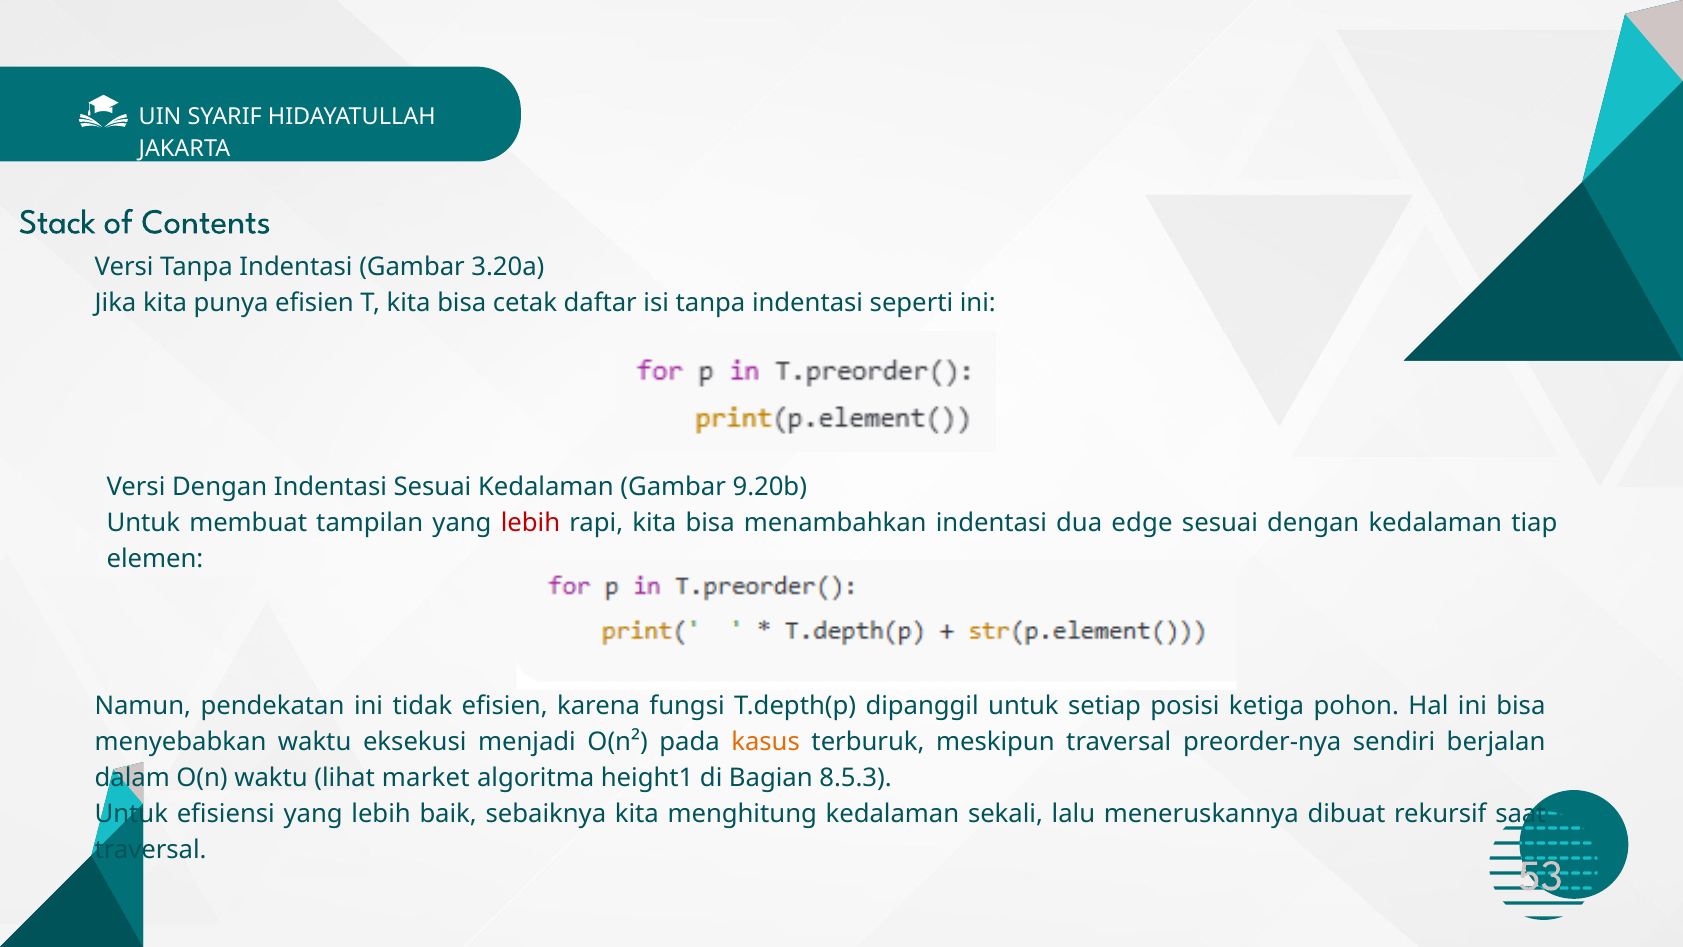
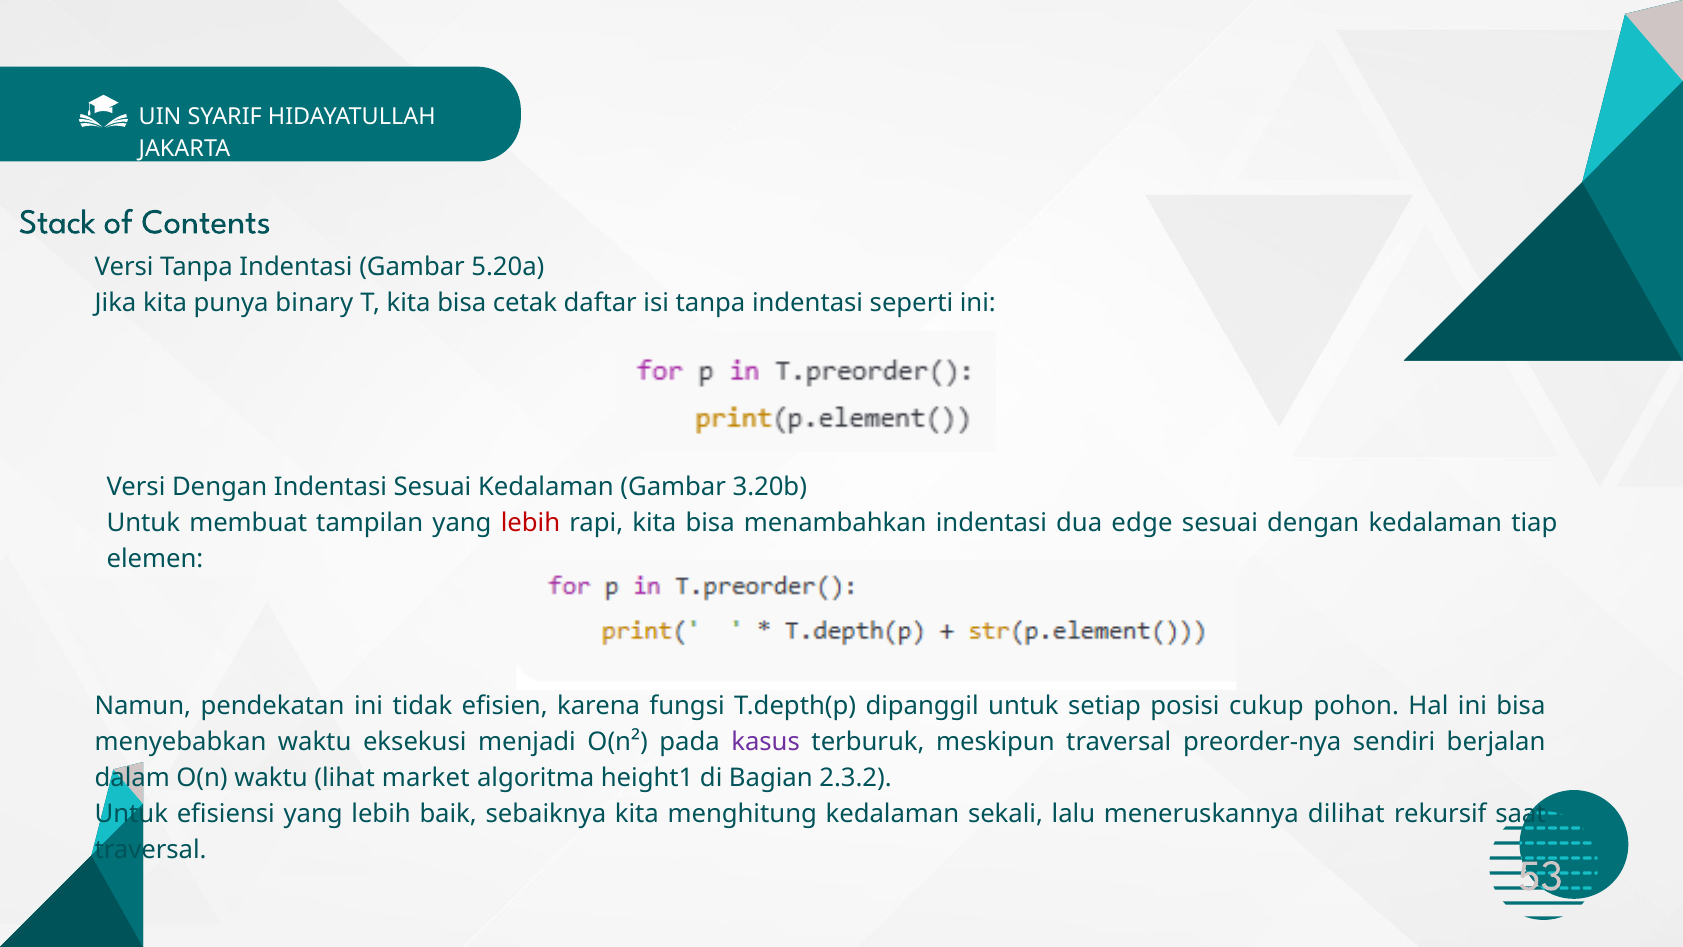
3.20a: 3.20a -> 5.20a
punya efisien: efisien -> binary
9.20b: 9.20b -> 3.20b
ketiga: ketiga -> cukup
kasus colour: orange -> purple
8.5.3: 8.5.3 -> 2.3.2
dibuat: dibuat -> dilihat
